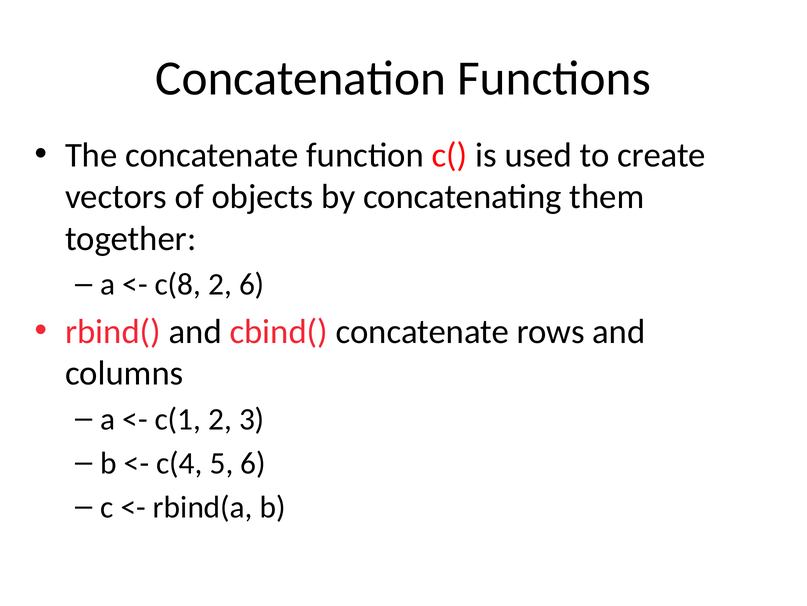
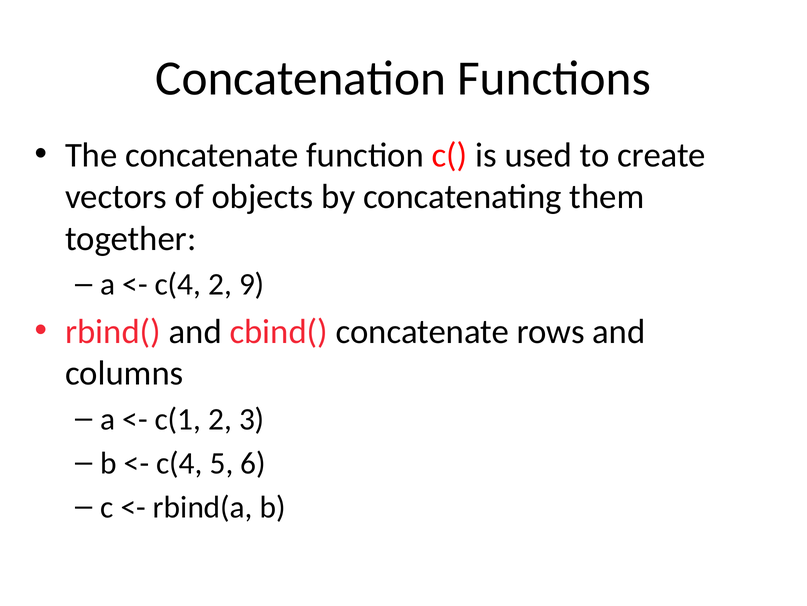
c(8 at (178, 284): c(8 -> c(4
2 6: 6 -> 9
